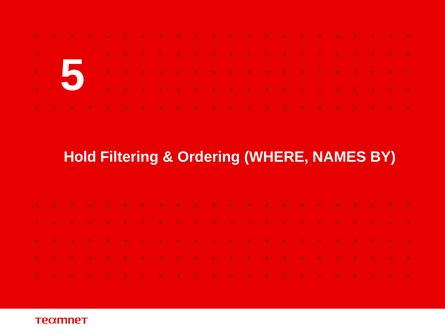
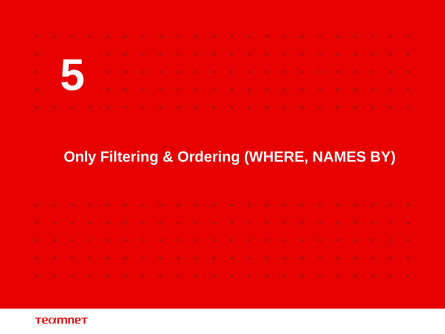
Hold: Hold -> Only
